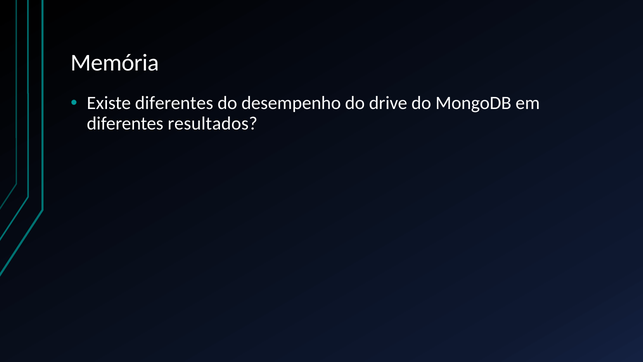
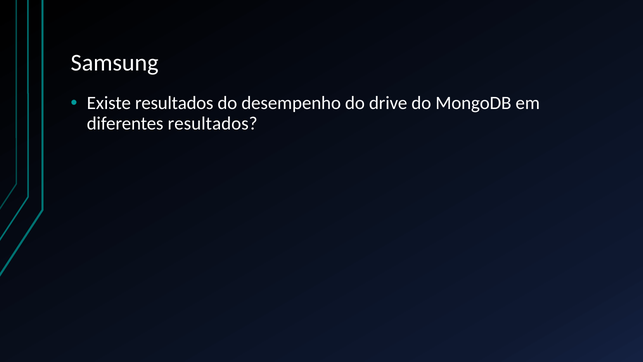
Memória: Memória -> Samsung
Existe diferentes: diferentes -> resultados
